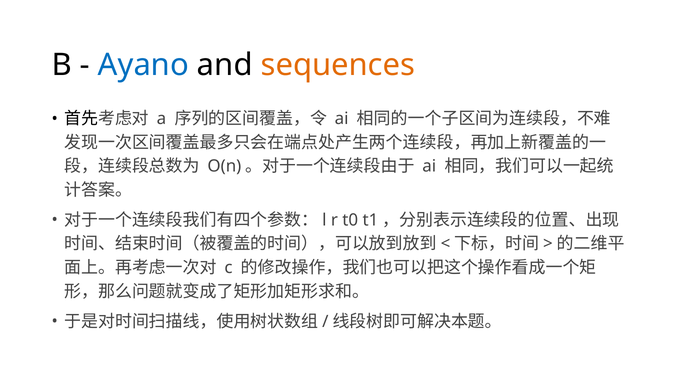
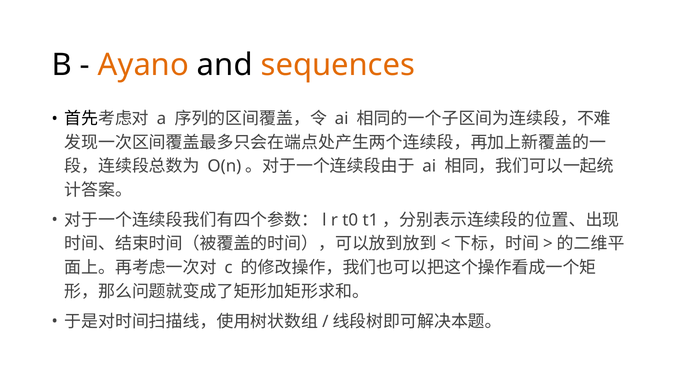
Ayano colour: blue -> orange
